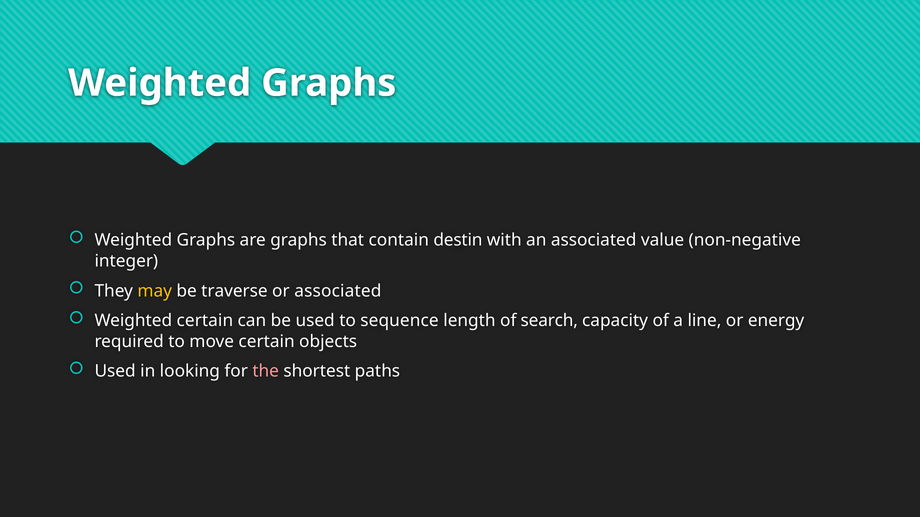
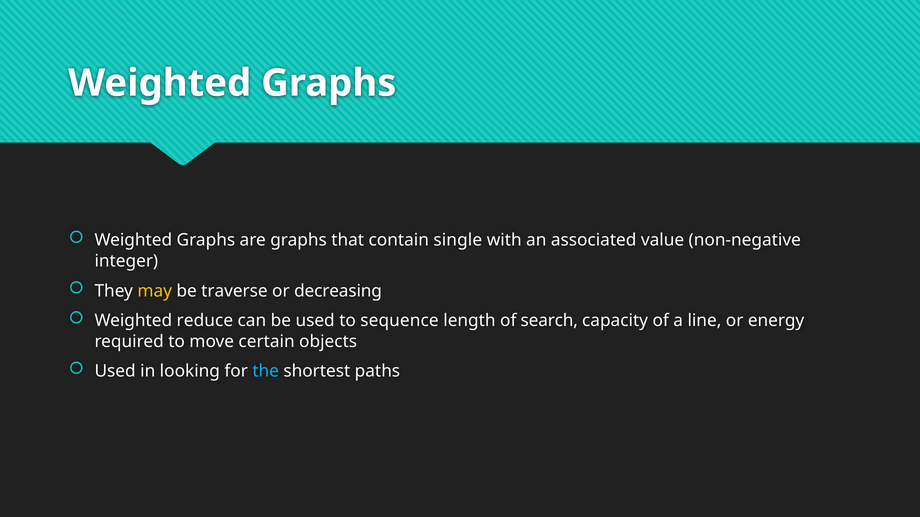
destin: destin -> single
or associated: associated -> decreasing
Weighted certain: certain -> reduce
the colour: pink -> light blue
